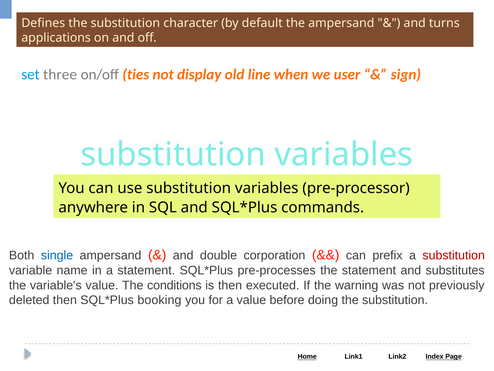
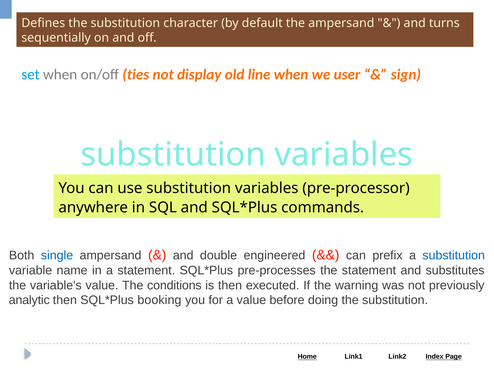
applications: applications -> sequentially
set three: three -> when
corporation: corporation -> engineered
substitution at (454, 255) colour: red -> blue
deleted: deleted -> analytic
